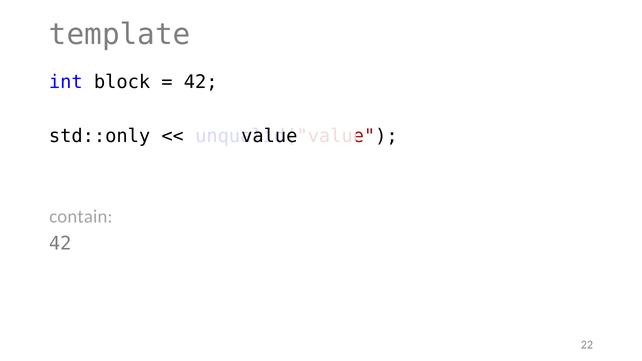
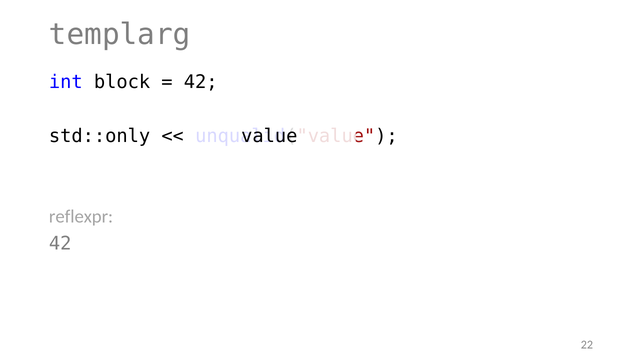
template: template -> templarg
contain: contain -> reflexpr
